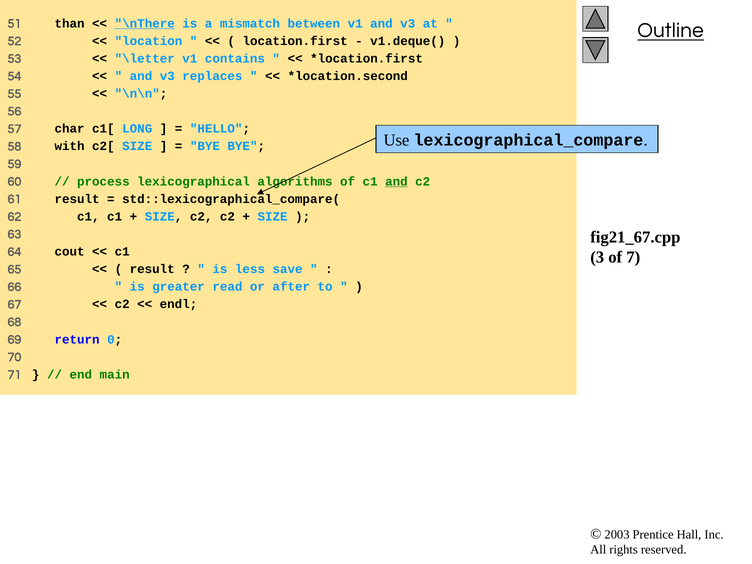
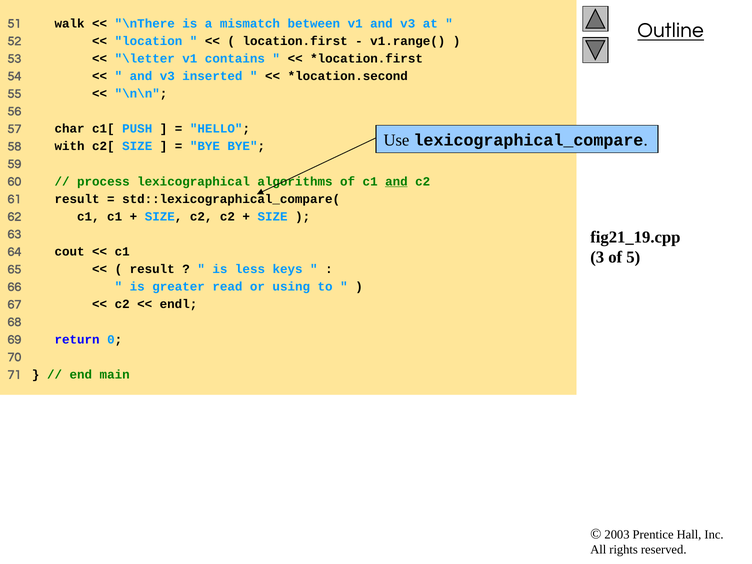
than: than -> walk
\nThere underline: present -> none
v1.deque(: v1.deque( -> v1.range(
replaces: replaces -> inserted
LONG: LONG -> PUSH
fig21_67.cpp: fig21_67.cpp -> fig21_19.cpp
7: 7 -> 5
save: save -> keys
after: after -> using
